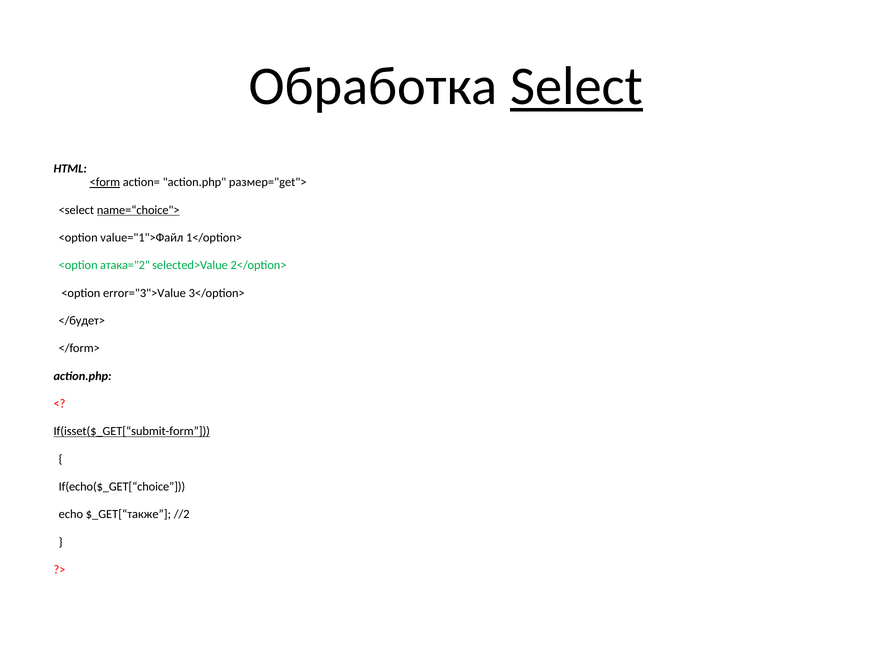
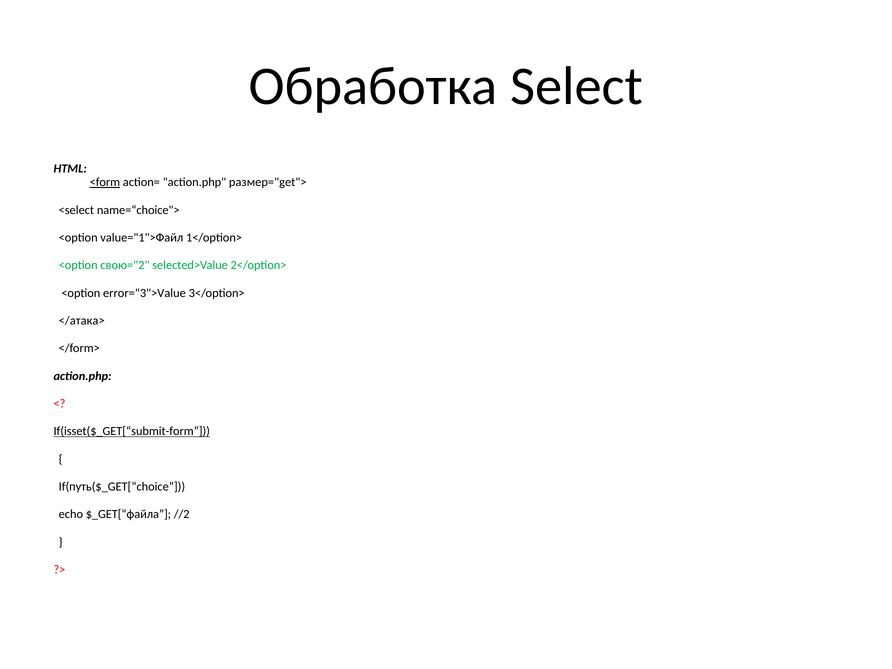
Select underline: present -> none
name=“choice"> underline: present -> none
атака="2: атака="2 -> свою="2
</будет>: </будет> -> </атака>
If(echo($_GET[“choice: If(echo($_GET[“choice -> If(путь($_GET[“choice
$_GET[“также: $_GET[“также -> $_GET[“файла
